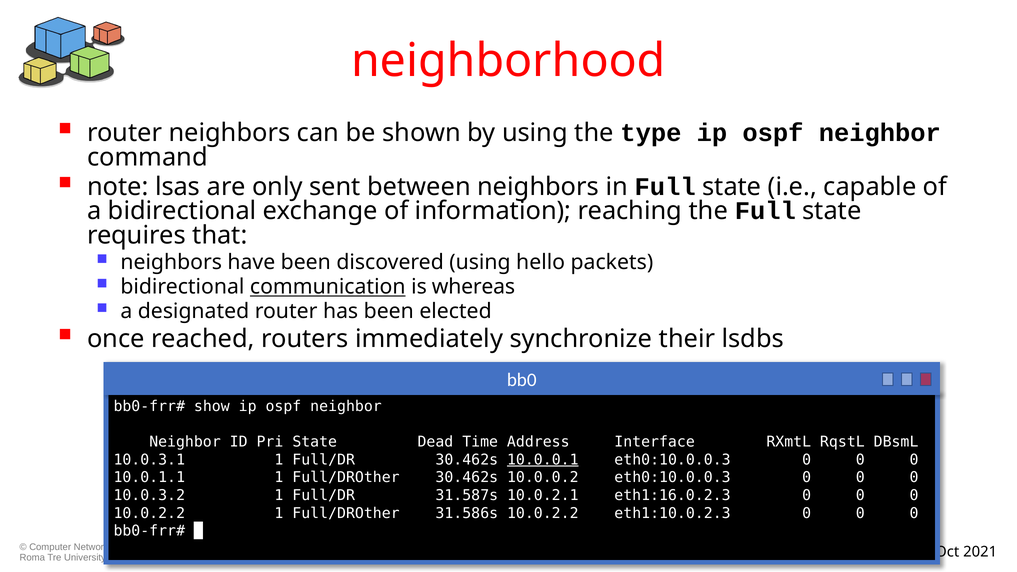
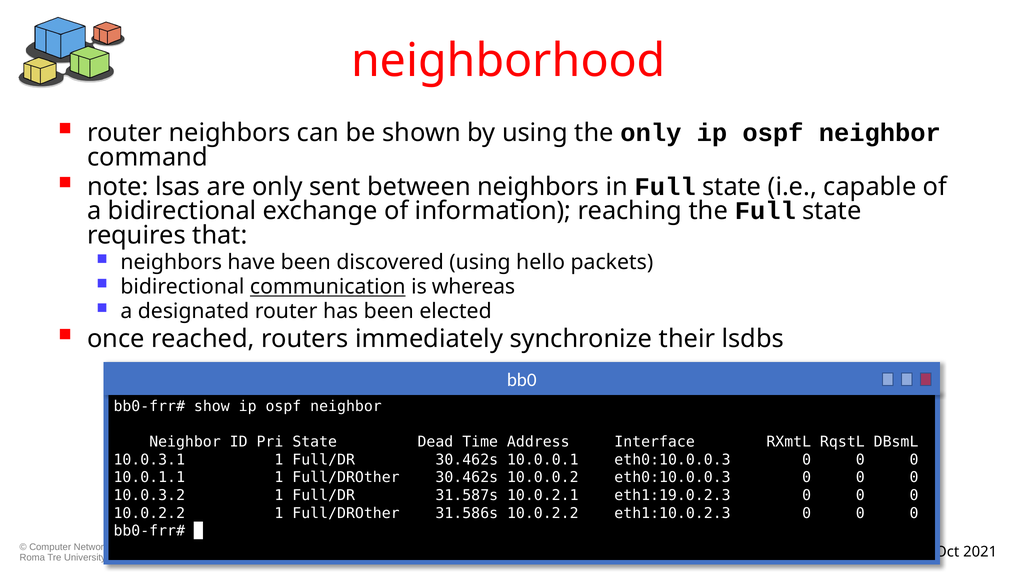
the type: type -> only
10.0.0.1 underline: present -> none
eth1:16.0.2.3: eth1:16.0.2.3 -> eth1:19.0.2.3
